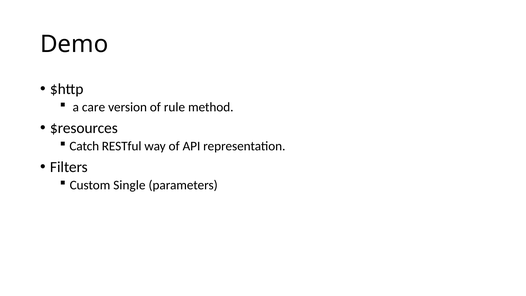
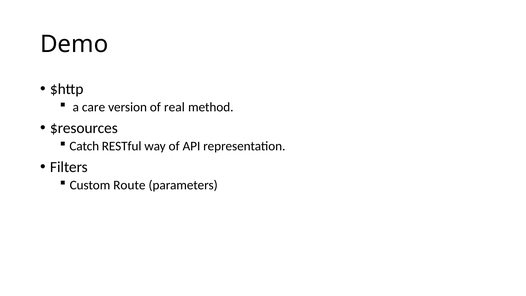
rule: rule -> real
Single: Single -> Route
